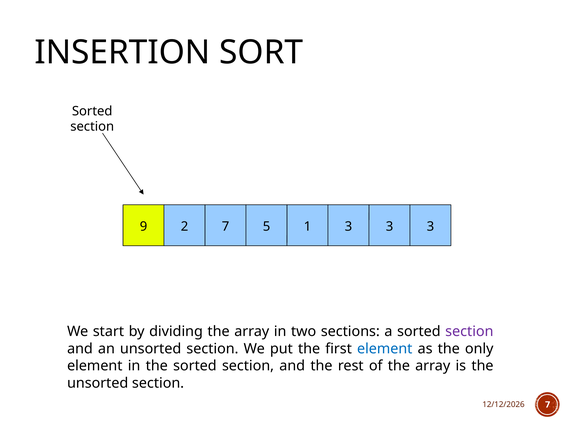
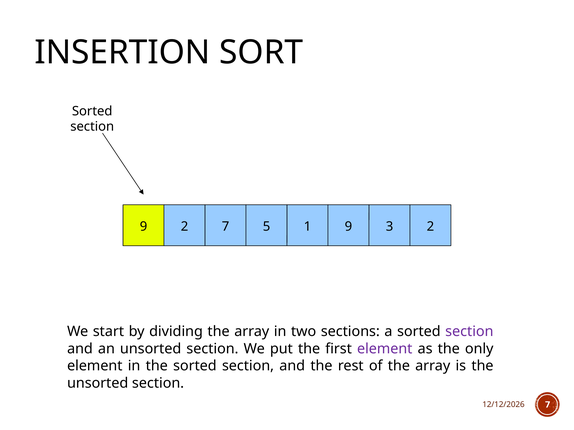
1 3: 3 -> 9
3 at (430, 227): 3 -> 2
element at (385, 349) colour: blue -> purple
